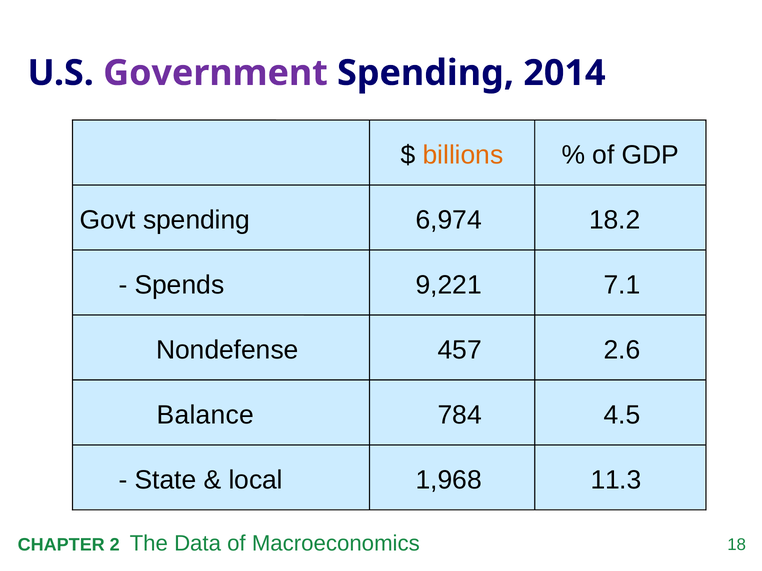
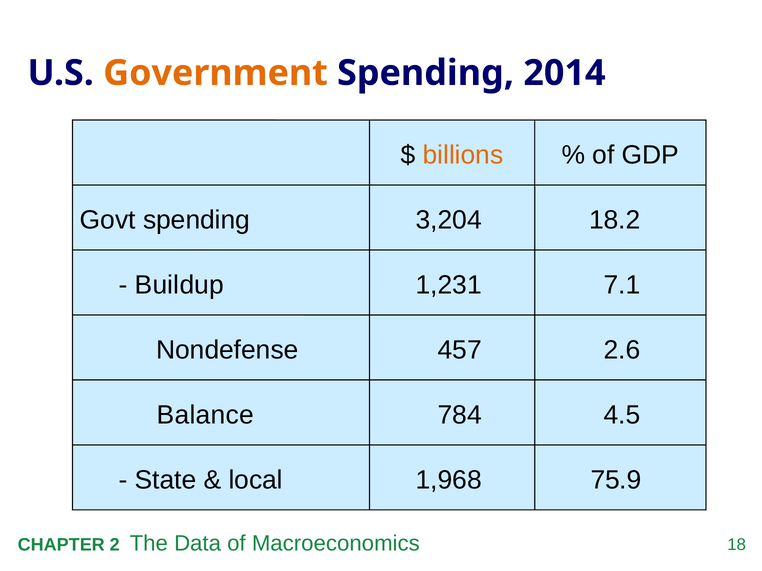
Government colour: purple -> orange
6,974: 6,974 -> 3,204
Spends: Spends -> Buildup
9,221: 9,221 -> 1,231
11.3: 11.3 -> 75.9
